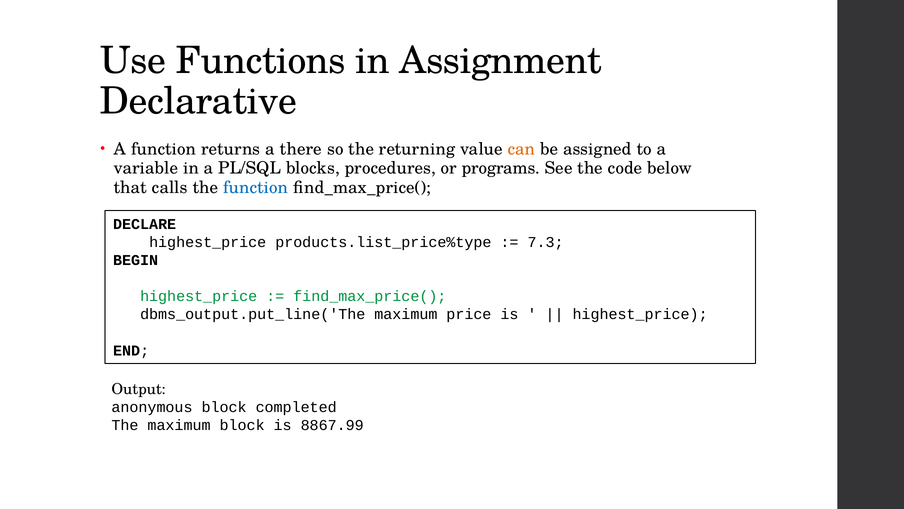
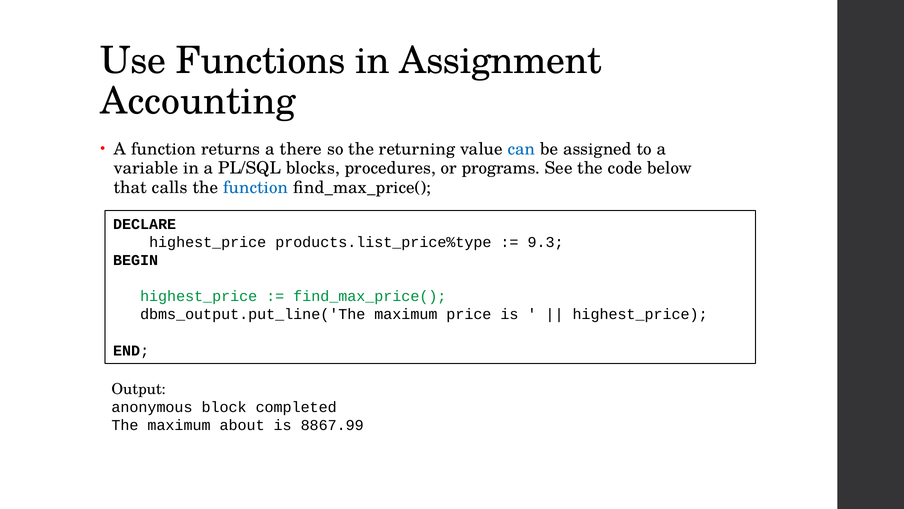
Declarative: Declarative -> Accounting
can colour: orange -> blue
7.3: 7.3 -> 9.3
maximum block: block -> about
